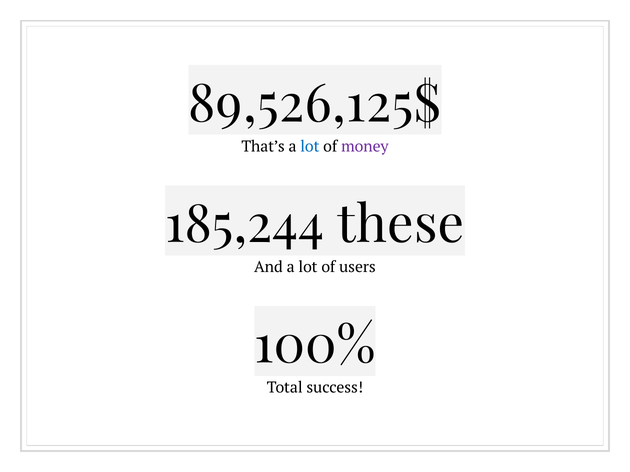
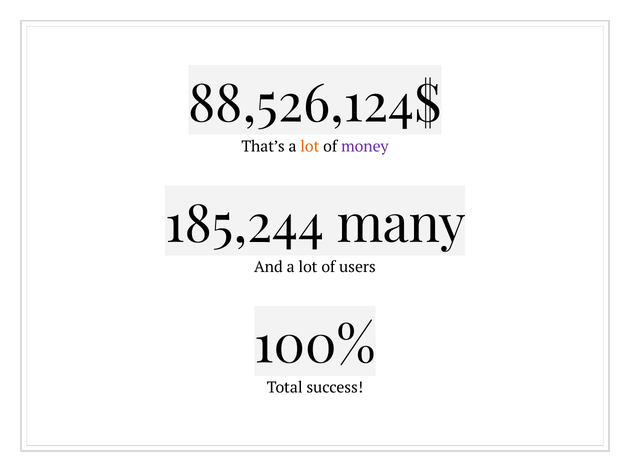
89,526,125$: 89,526,125$ -> 88,526,124$
lot at (310, 146) colour: blue -> orange
these: these -> many
